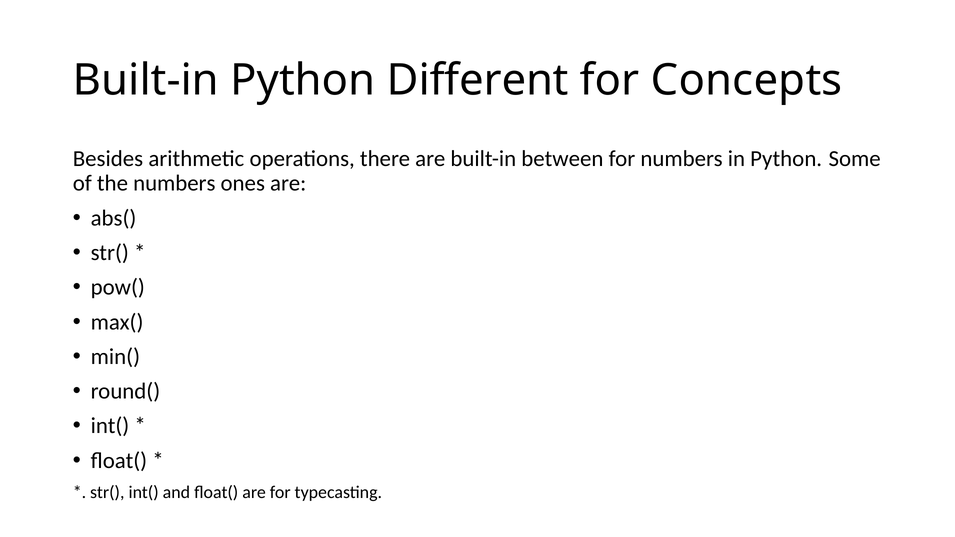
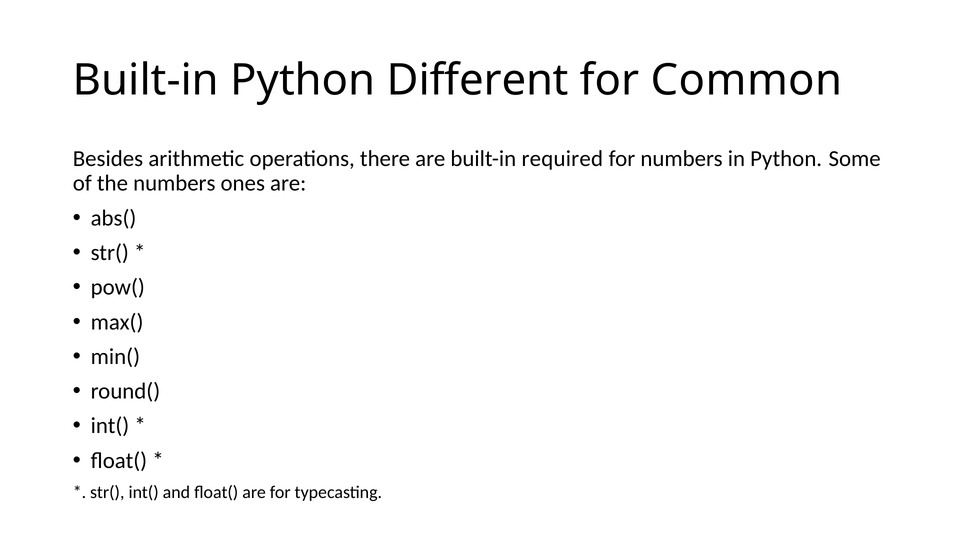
Concepts: Concepts -> Common
between: between -> required
